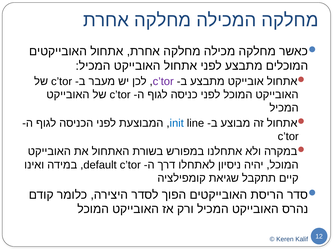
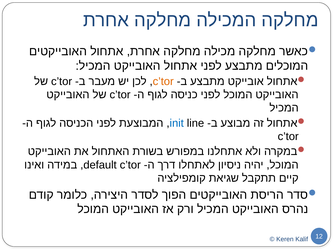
c’tor at (163, 81) colour: purple -> orange
